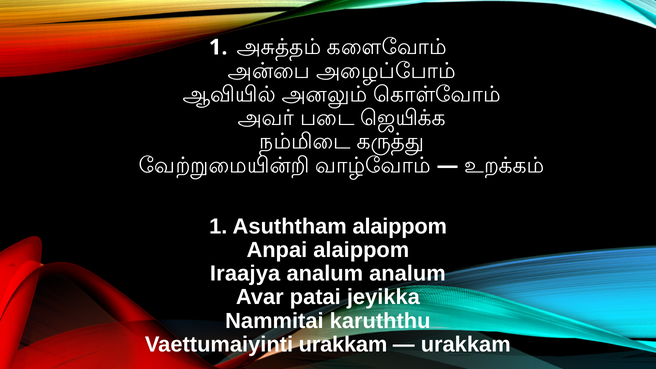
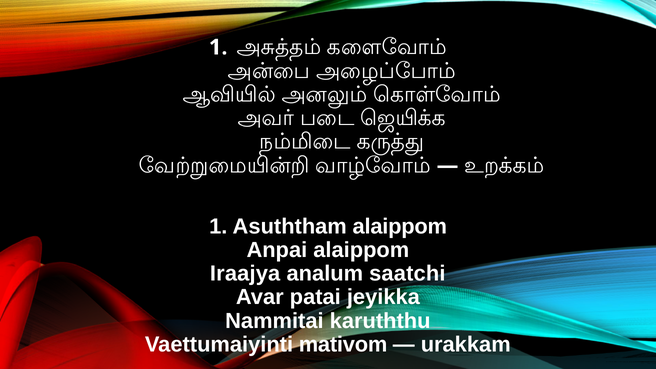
analum analum: analum -> saatchi
Vaettumaiyinti urakkam: urakkam -> mativom
